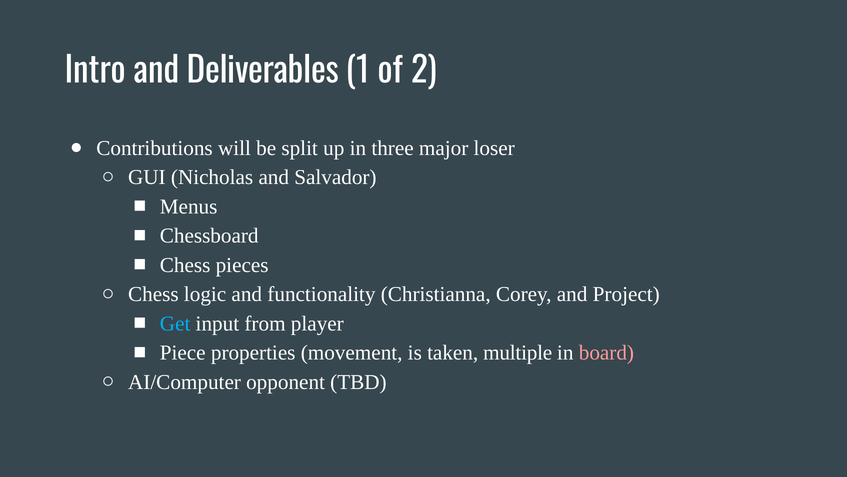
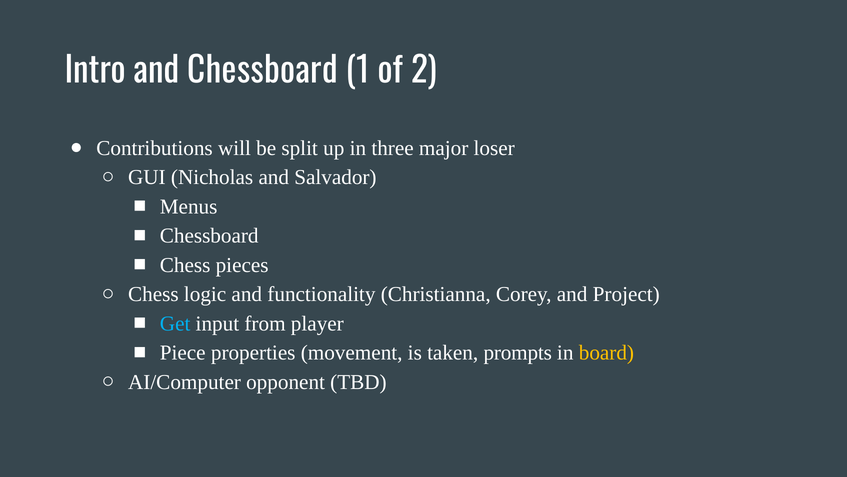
and Deliverables: Deliverables -> Chessboard
multiple: multiple -> prompts
board colour: pink -> yellow
